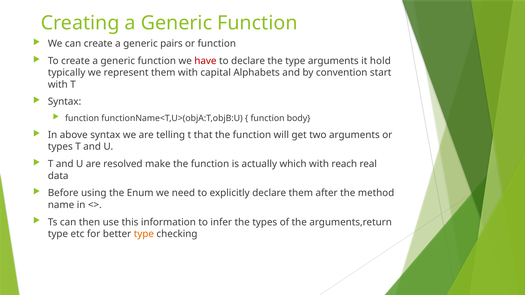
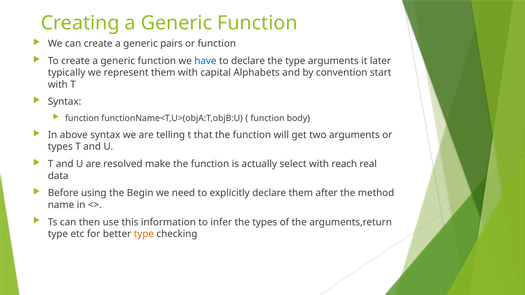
have colour: red -> blue
hold: hold -> later
which: which -> select
Enum: Enum -> Begin
